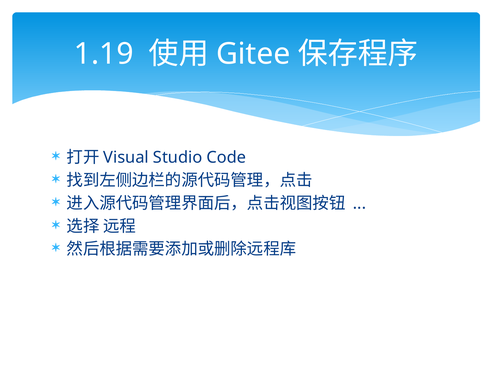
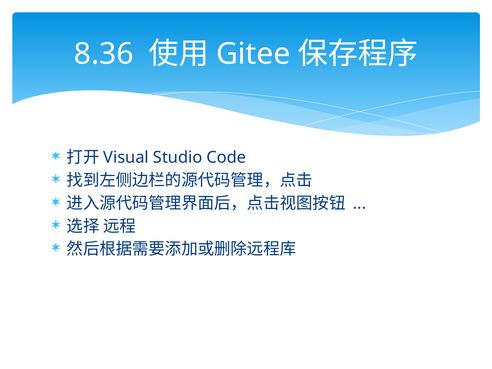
1.19: 1.19 -> 8.36
